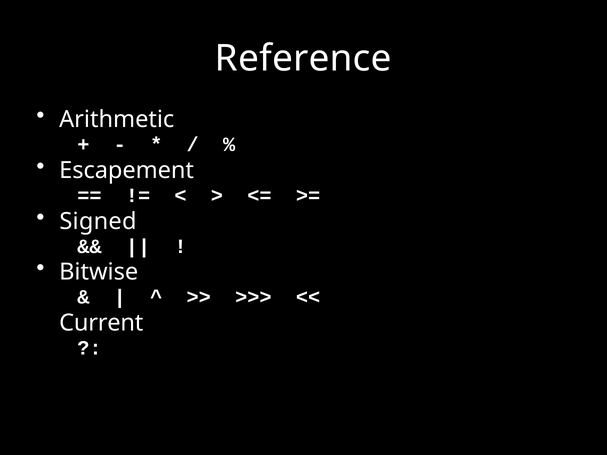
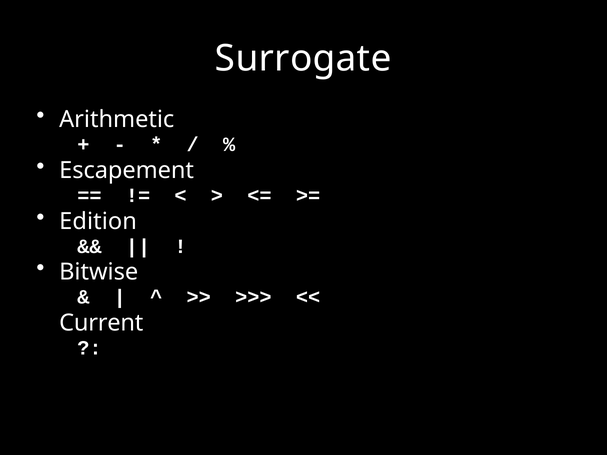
Reference: Reference -> Surrogate
Signed: Signed -> Edition
